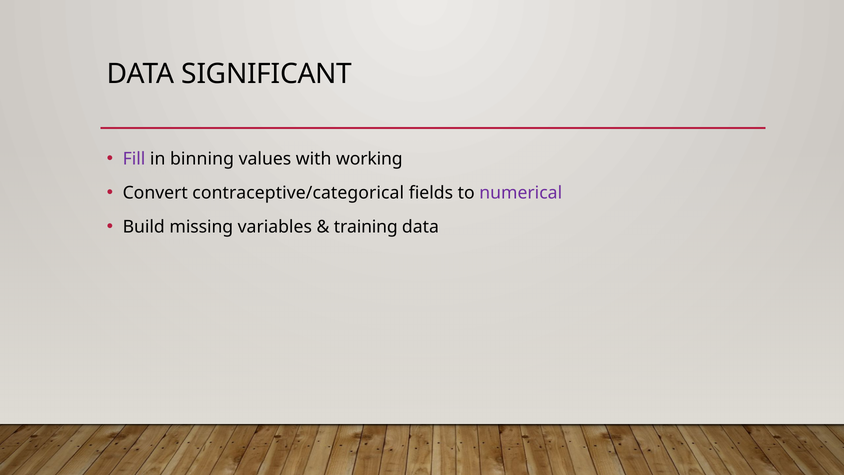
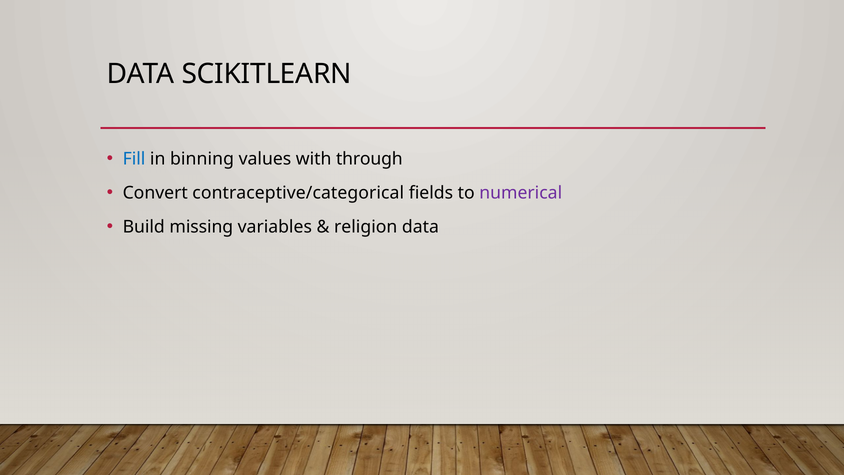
SIGNIFICANT: SIGNIFICANT -> SCIKITLEARN
Fill colour: purple -> blue
working: working -> through
training: training -> religion
